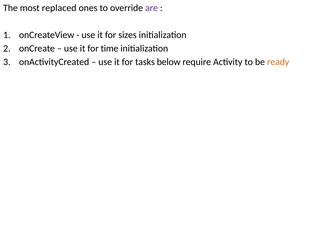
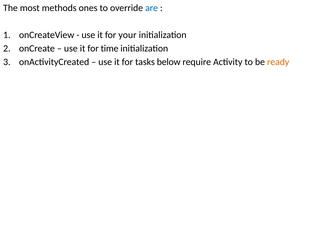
replaced: replaced -> methods
are colour: purple -> blue
sizes: sizes -> your
